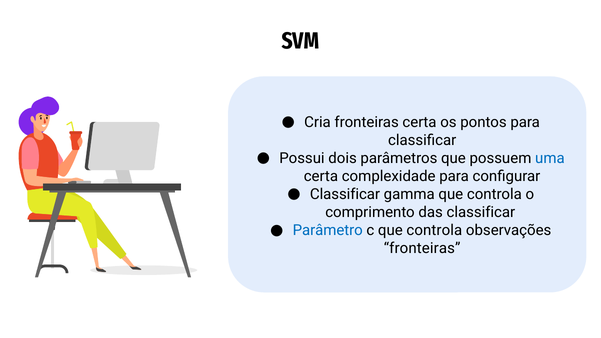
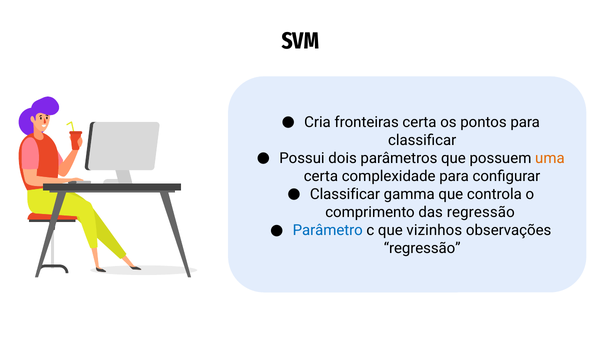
uma colour: blue -> orange
das classificar: classificar -> regressão
c que controla: controla -> vizinhos
fronteiras at (422, 249): fronteiras -> regressão
